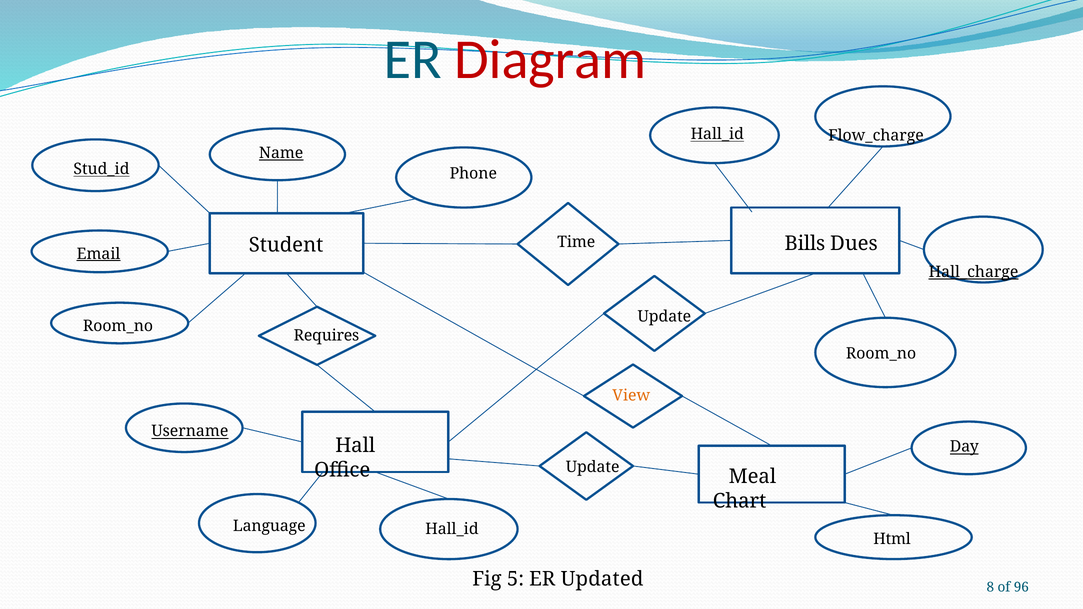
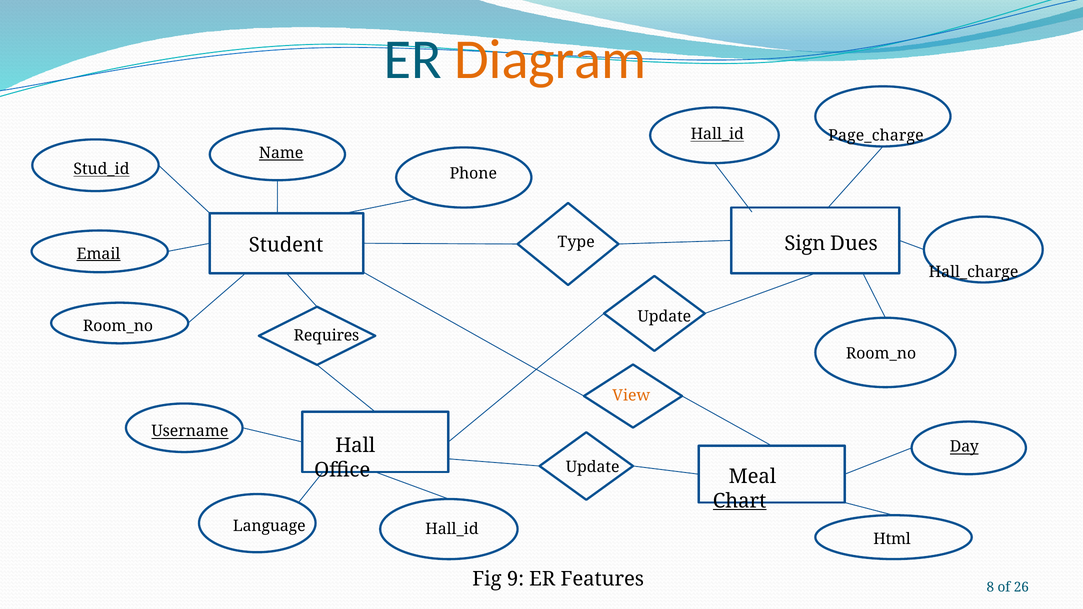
Diagram colour: red -> orange
Flow_charge: Flow_charge -> Page_charge
Time: Time -> Type
Bills: Bills -> Sign
Hall_charge underline: present -> none
Chart underline: none -> present
5: 5 -> 9
Updated: Updated -> Features
96: 96 -> 26
